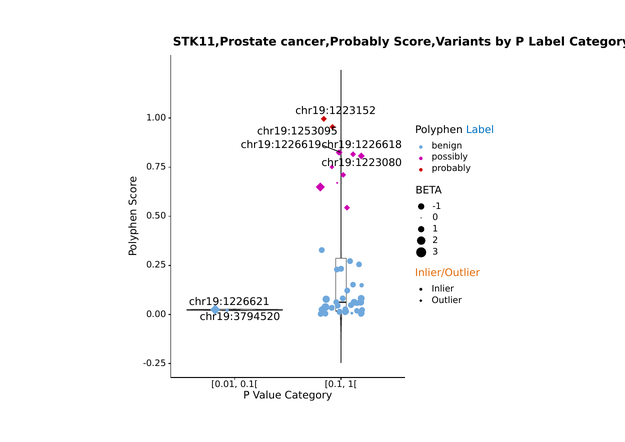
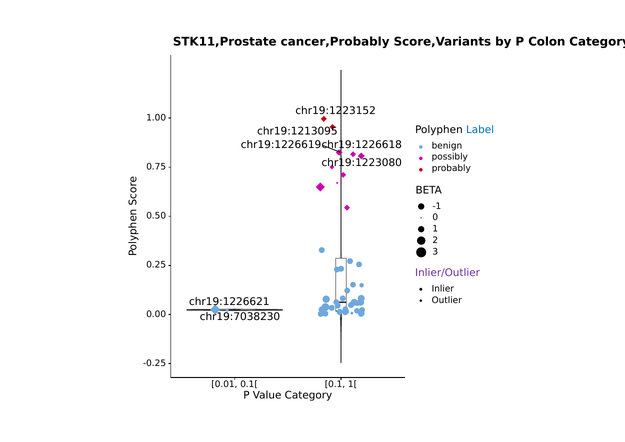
P Label: Label -> Colon
chr19:1253095: chr19:1253095 -> chr19:1213095
Inlier/Outlier colour: orange -> purple
chr19:3794520: chr19:3794520 -> chr19:7038230
